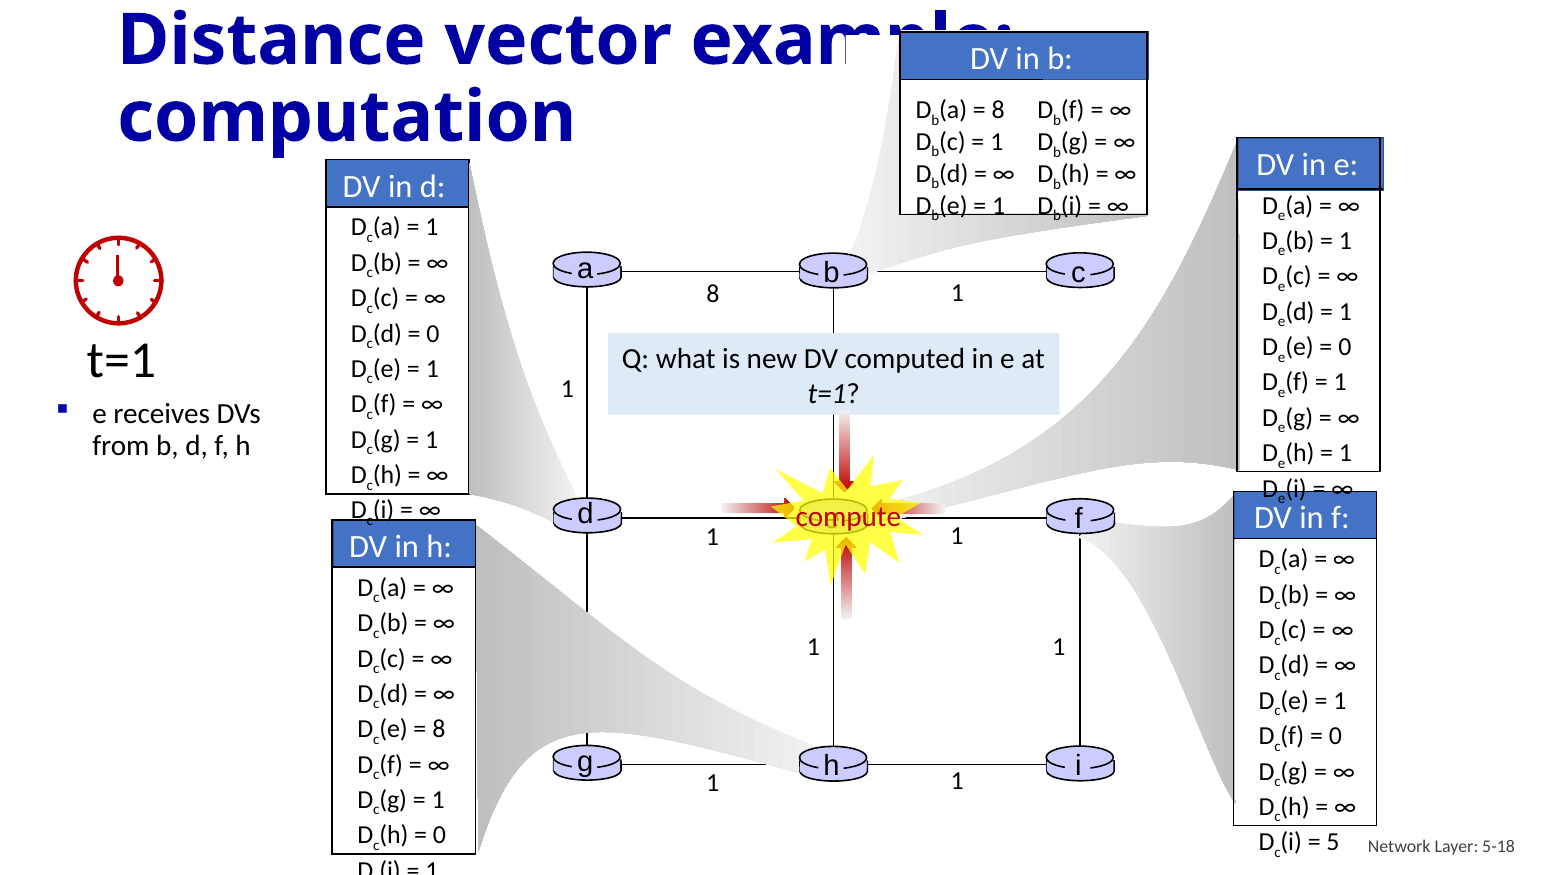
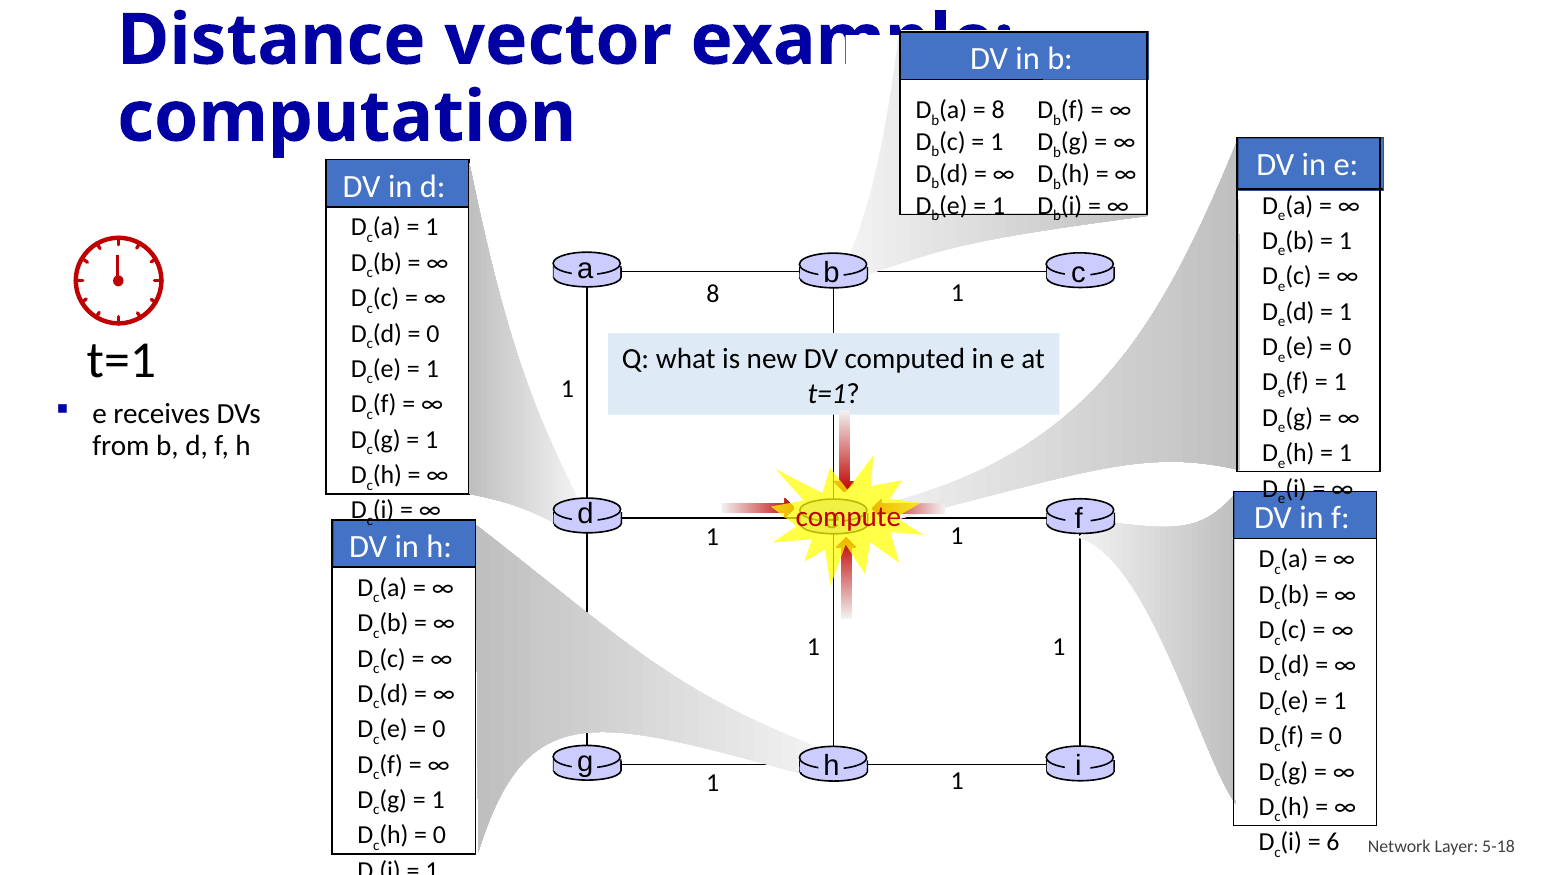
8 at (439, 729): 8 -> 0
5: 5 -> 6
